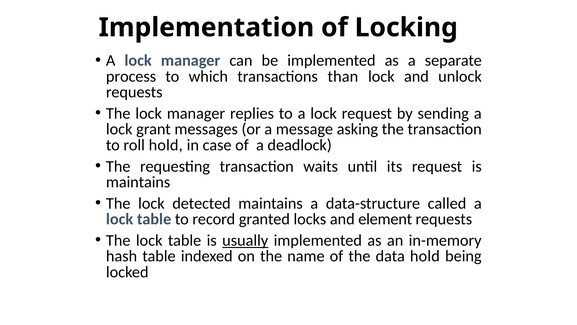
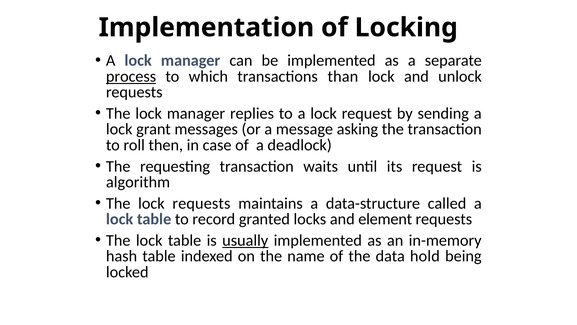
process underline: none -> present
roll hold: hold -> then
maintains at (138, 182): maintains -> algorithm
lock detected: detected -> requests
